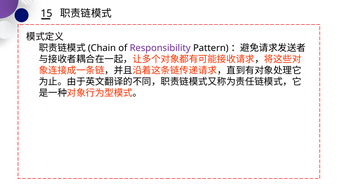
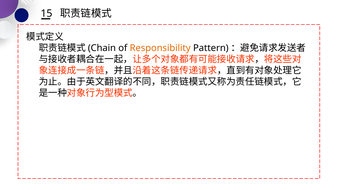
Responsibility colour: purple -> orange
